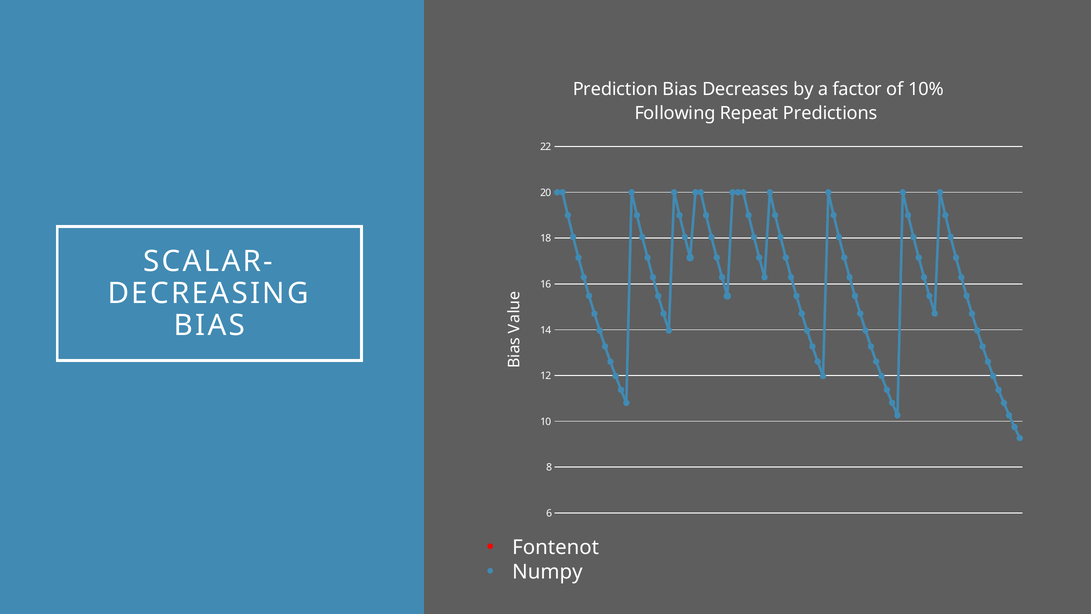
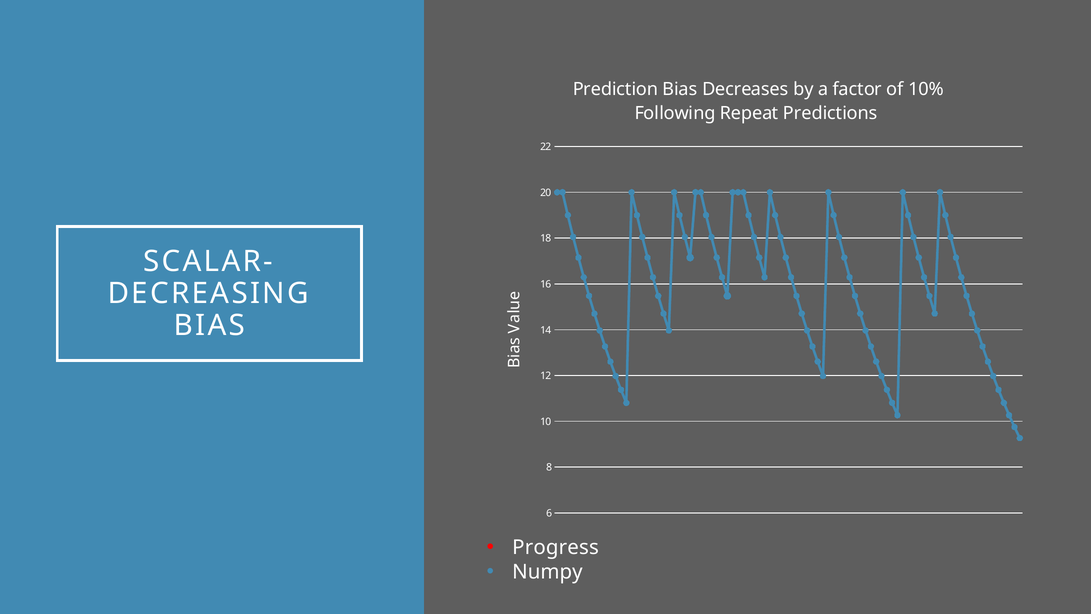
Fontenot: Fontenot -> Progress
